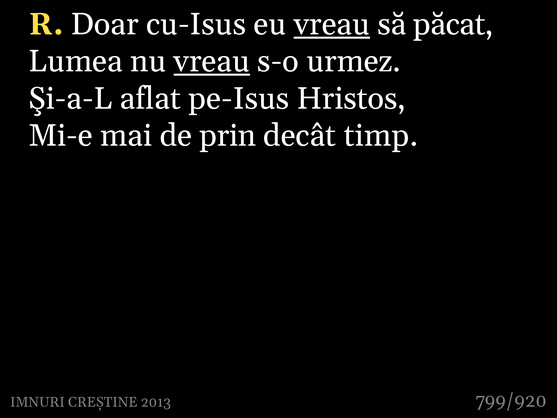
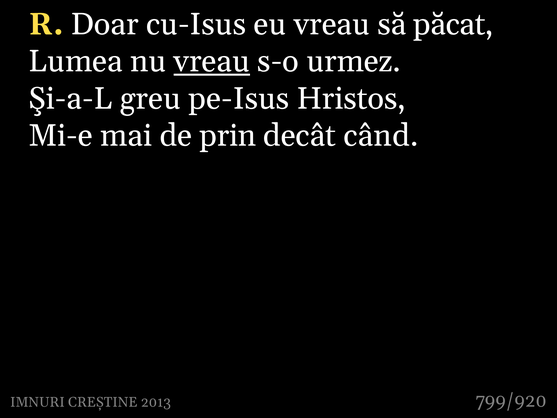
vreau at (332, 24) underline: present -> none
aflat: aflat -> greu
timp: timp -> când
